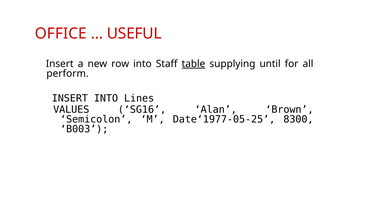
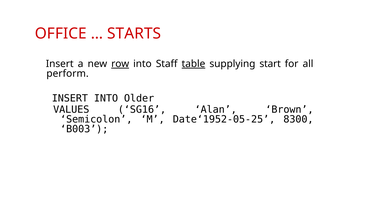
USEFUL: USEFUL -> STARTS
row underline: none -> present
until: until -> start
Lines: Lines -> Older
Date‘1977-05-25: Date‘1977-05-25 -> Date‘1952-05-25
